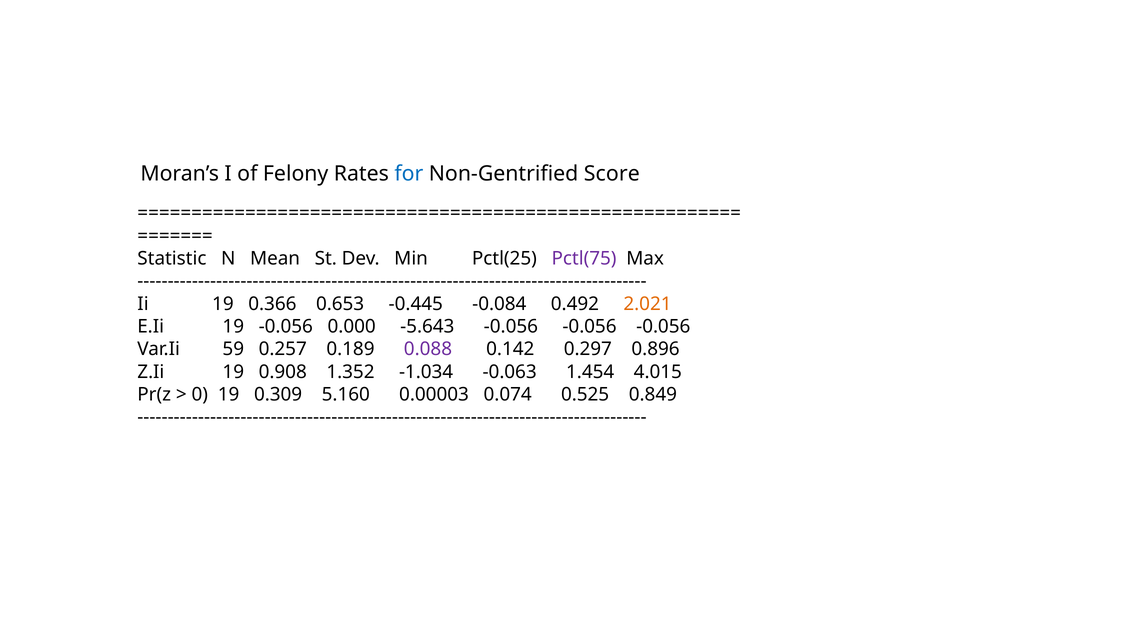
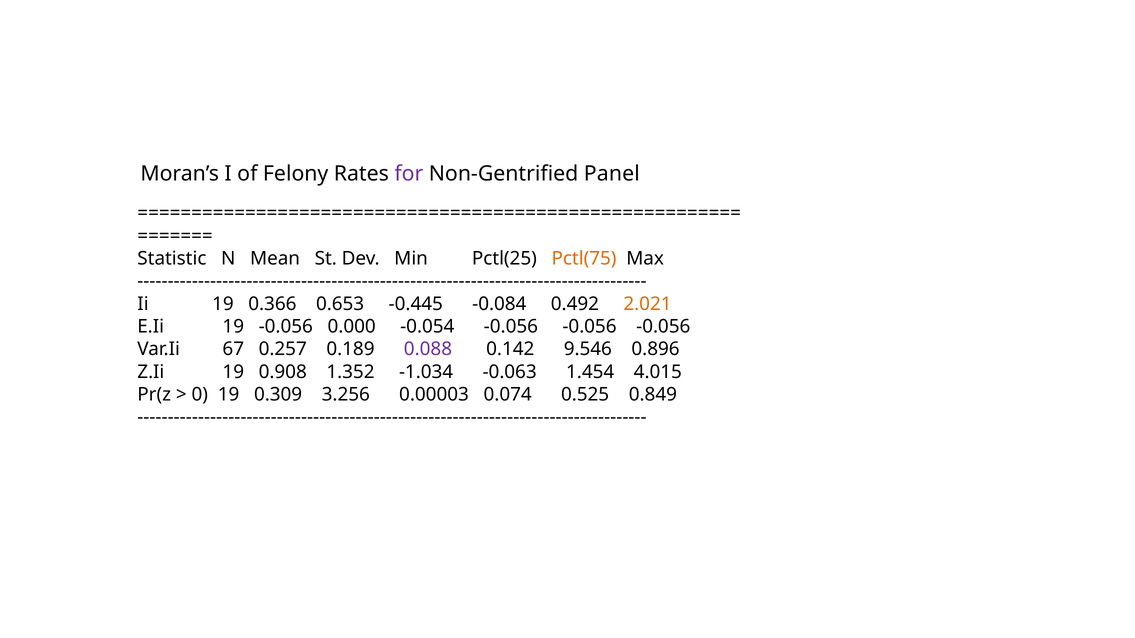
for colour: blue -> purple
Score: Score -> Panel
Pctl(75 colour: purple -> orange
-5.643: -5.643 -> -0.054
59: 59 -> 67
0.297: 0.297 -> 9.546
5.160: 5.160 -> 3.256
